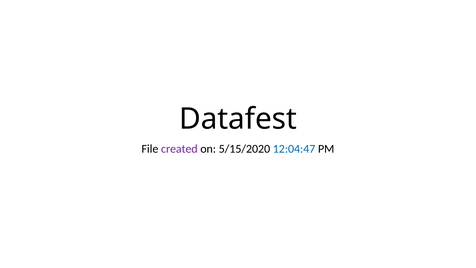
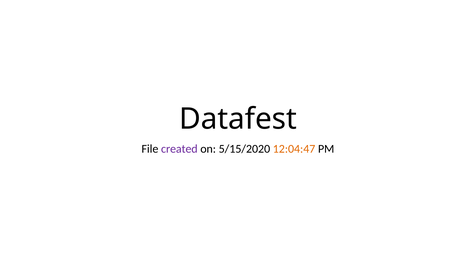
12:04:47 colour: blue -> orange
